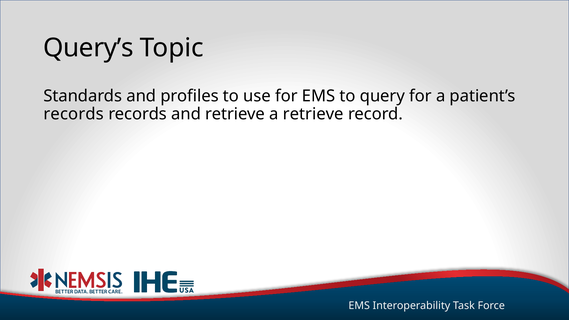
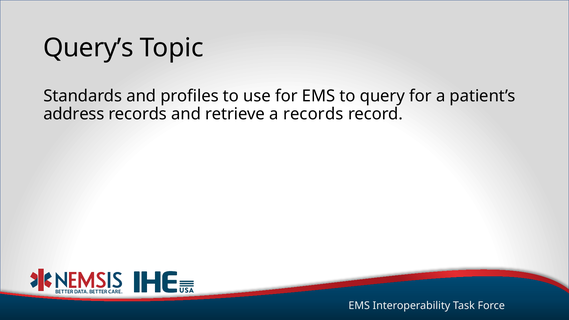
records at (74, 114): records -> address
a retrieve: retrieve -> records
